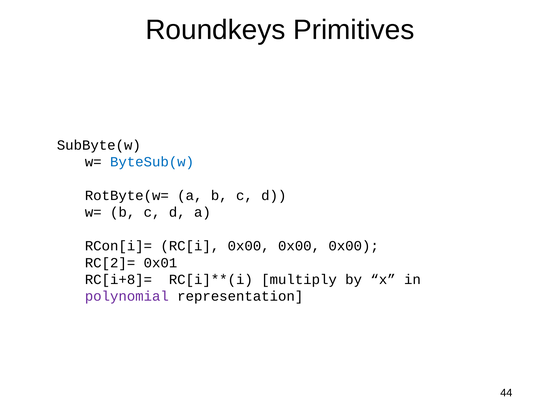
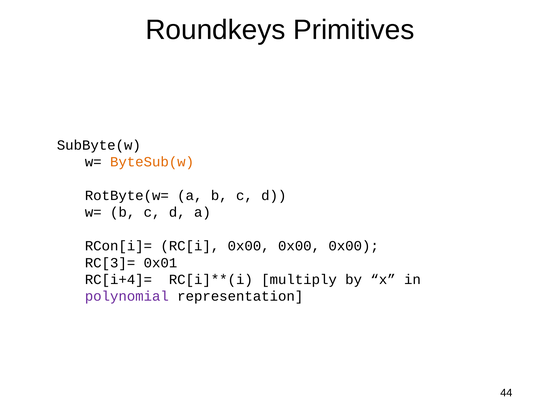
ByteSub(w colour: blue -> orange
RC[2]=: RC[2]= -> RC[3]=
RC[i+8]=: RC[i+8]= -> RC[i+4]=
